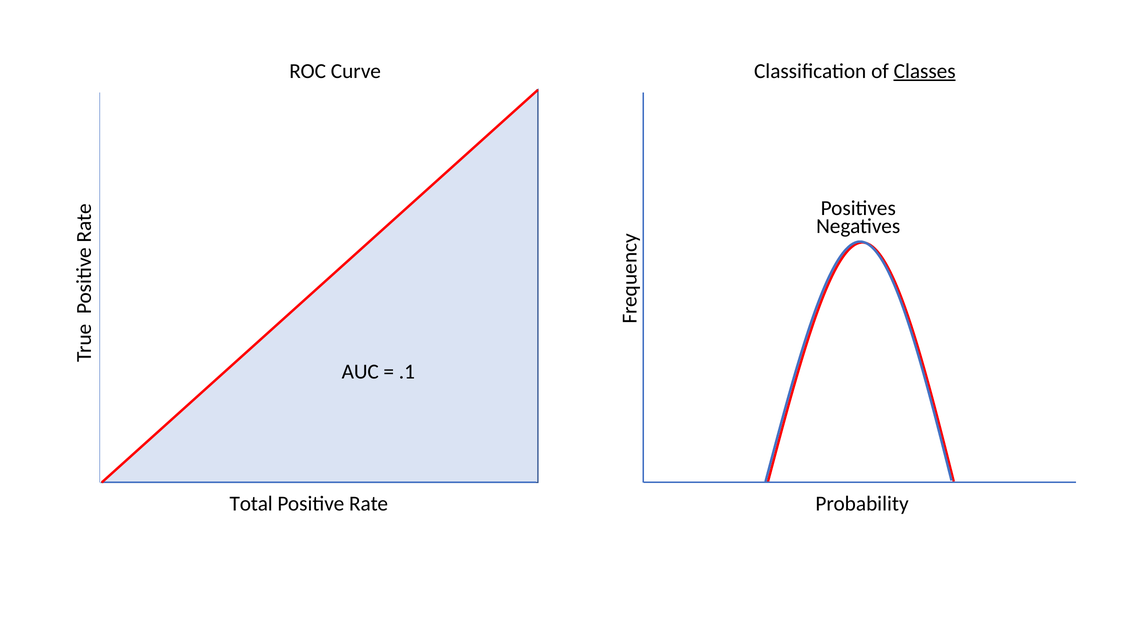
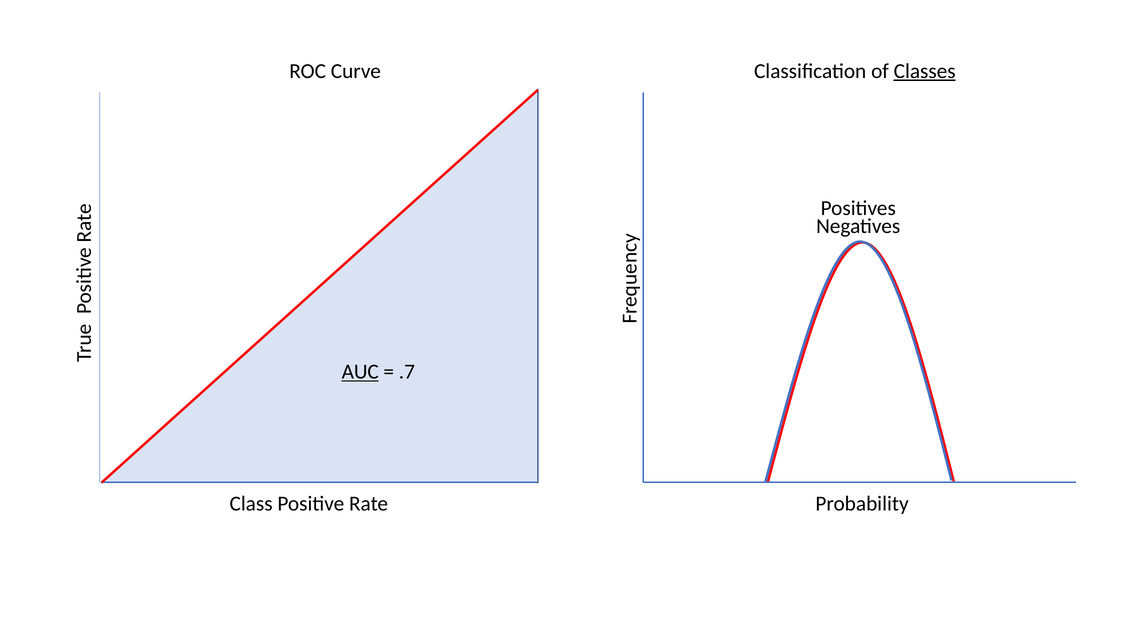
AUC underline: none -> present
.1: .1 -> .7
Total: Total -> Class
